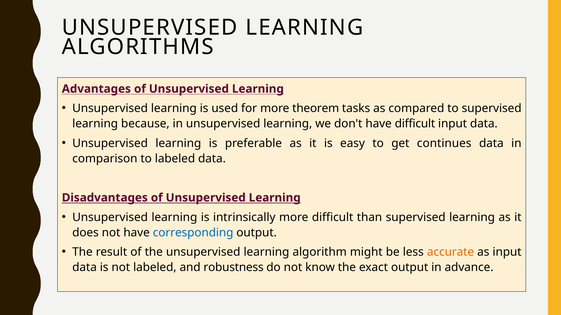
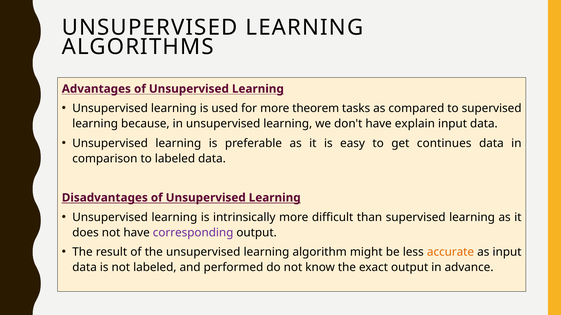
have difficult: difficult -> explain
corresponding colour: blue -> purple
robustness: robustness -> performed
